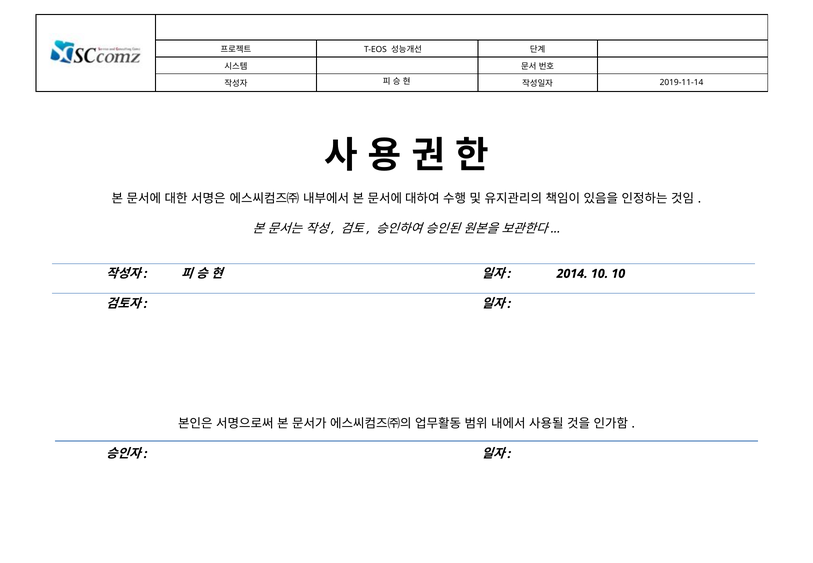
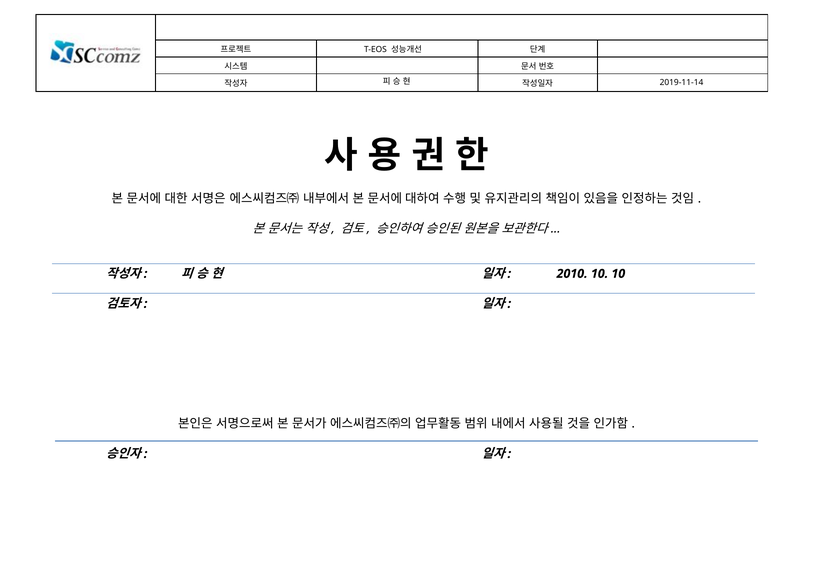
2014: 2014 -> 2010
